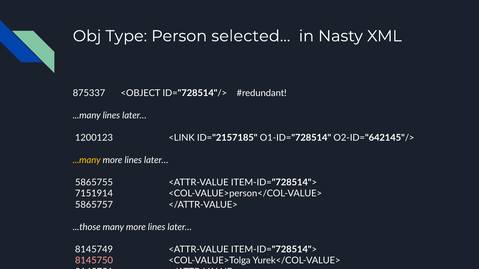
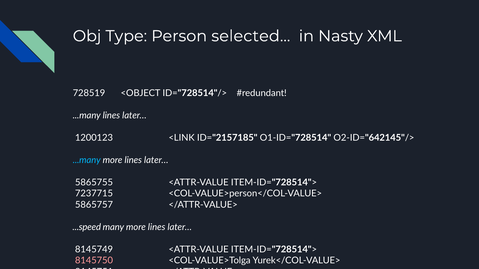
875337: 875337 -> 728519
...many at (87, 160) colour: yellow -> light blue
7151914: 7151914 -> 7237715
...those: ...those -> ...speed
